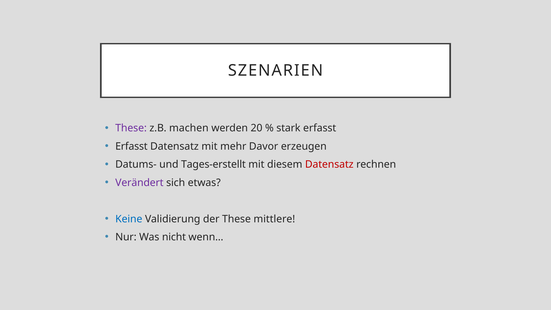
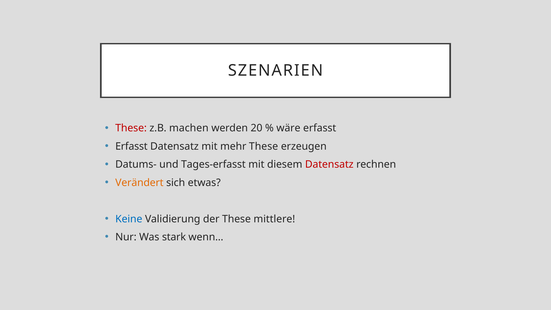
These at (131, 128) colour: purple -> red
stark: stark -> wäre
mehr Davor: Davor -> These
Tages-erstellt: Tages-erstellt -> Tages-erfasst
Verändert colour: purple -> orange
nicht: nicht -> stark
